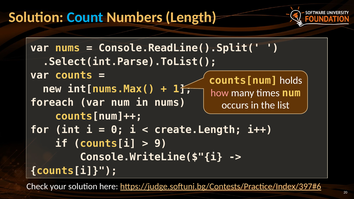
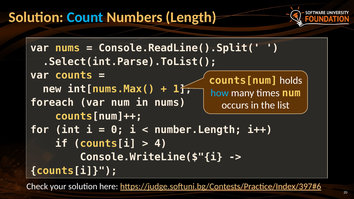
how colour: pink -> light blue
create.Length: create.Length -> number.Length
9: 9 -> 4
